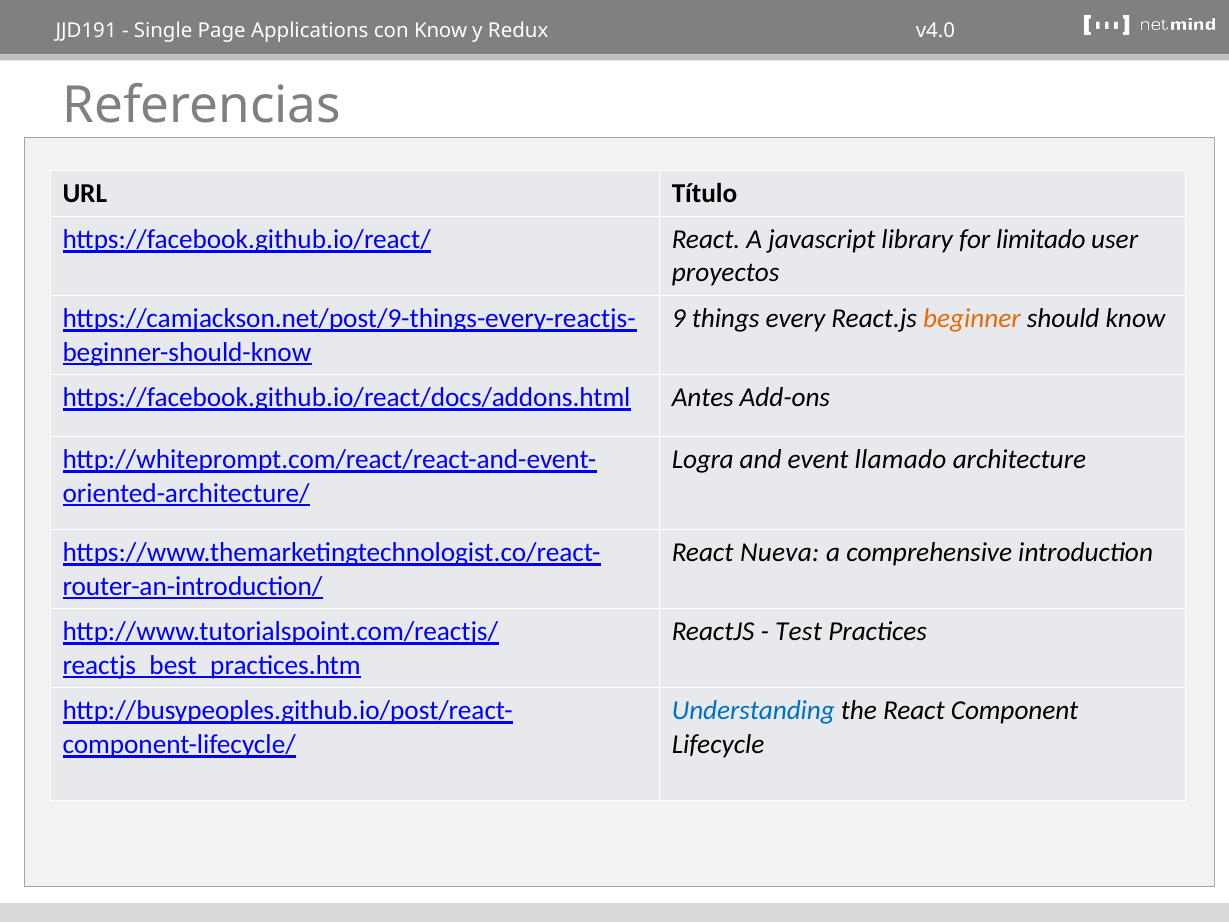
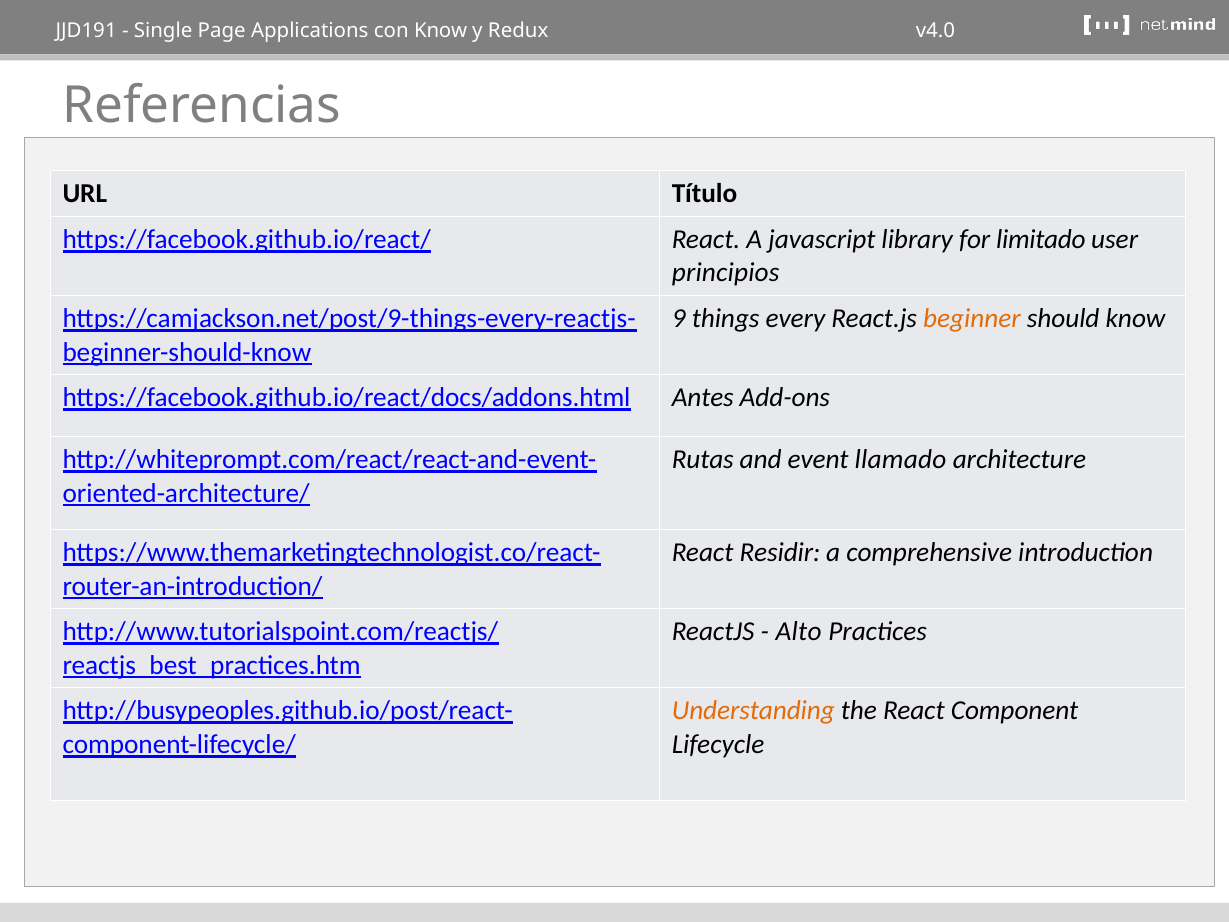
proyectos: proyectos -> principios
Logra: Logra -> Rutas
Nueva: Nueva -> Residir
Test: Test -> Alto
Understanding colour: blue -> orange
